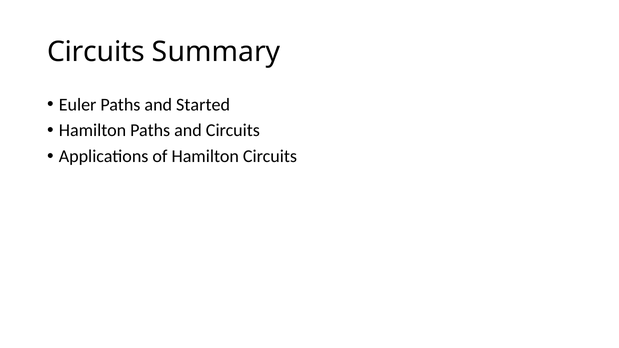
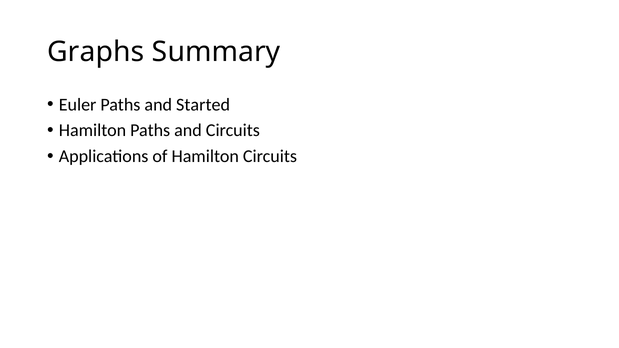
Circuits at (96, 52): Circuits -> Graphs
